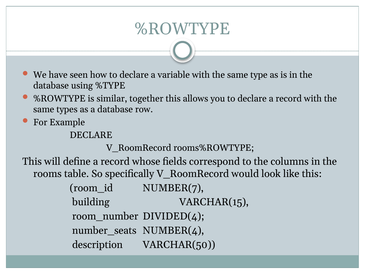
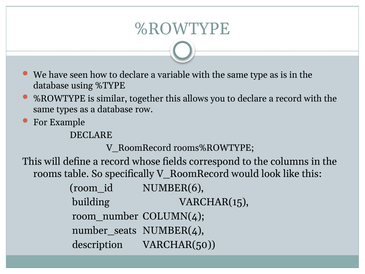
NUMBER(7: NUMBER(7 -> NUMBER(6
DIVIDED(4: DIVIDED(4 -> COLUMN(4
